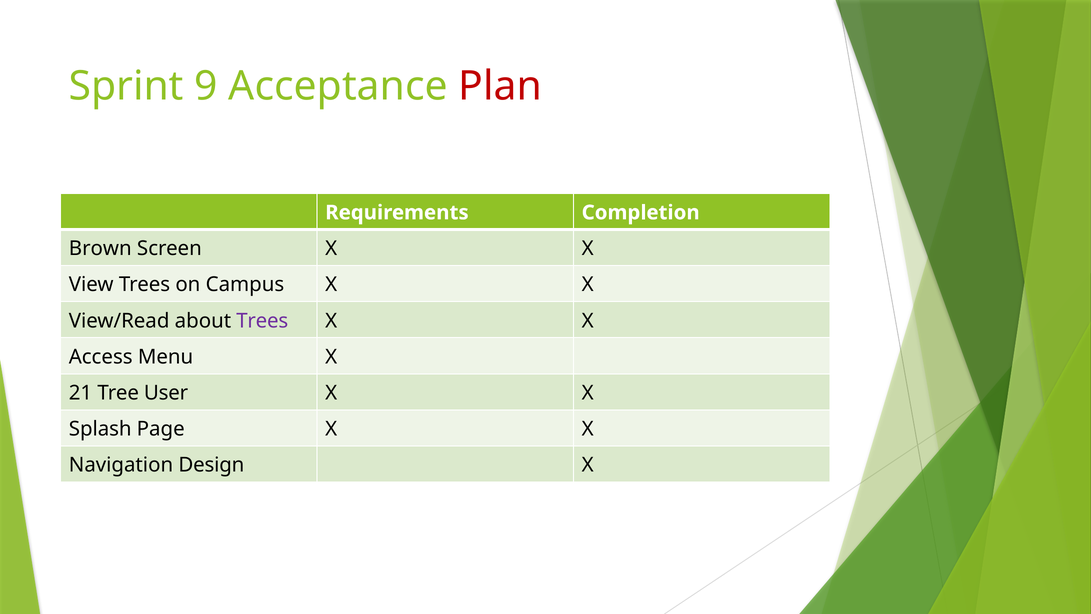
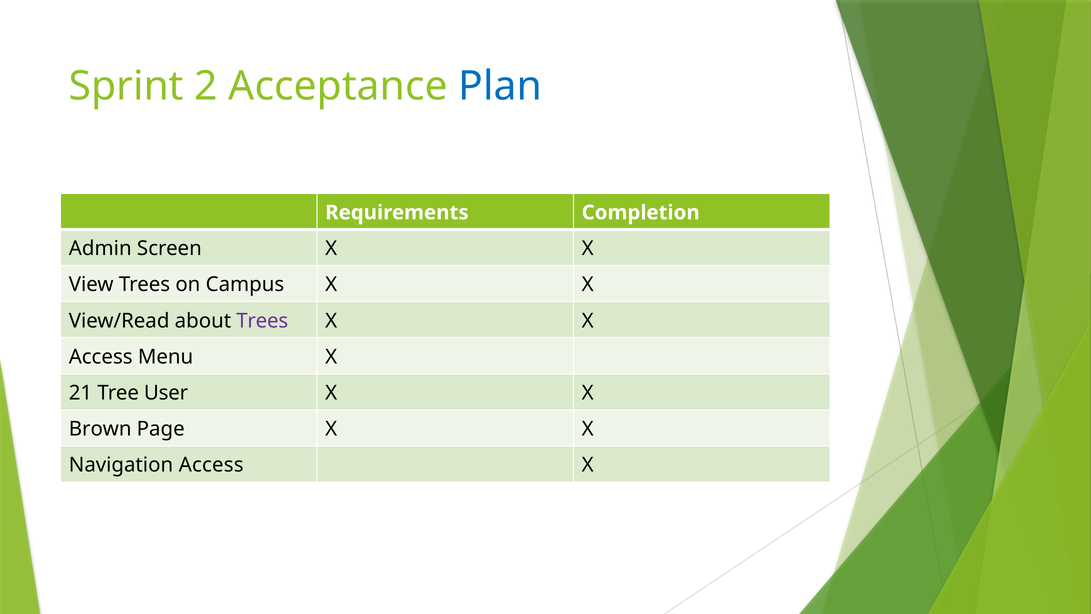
9: 9 -> 2
Plan colour: red -> blue
Brown: Brown -> Admin
Splash: Splash -> Brown
Navigation Design: Design -> Access
